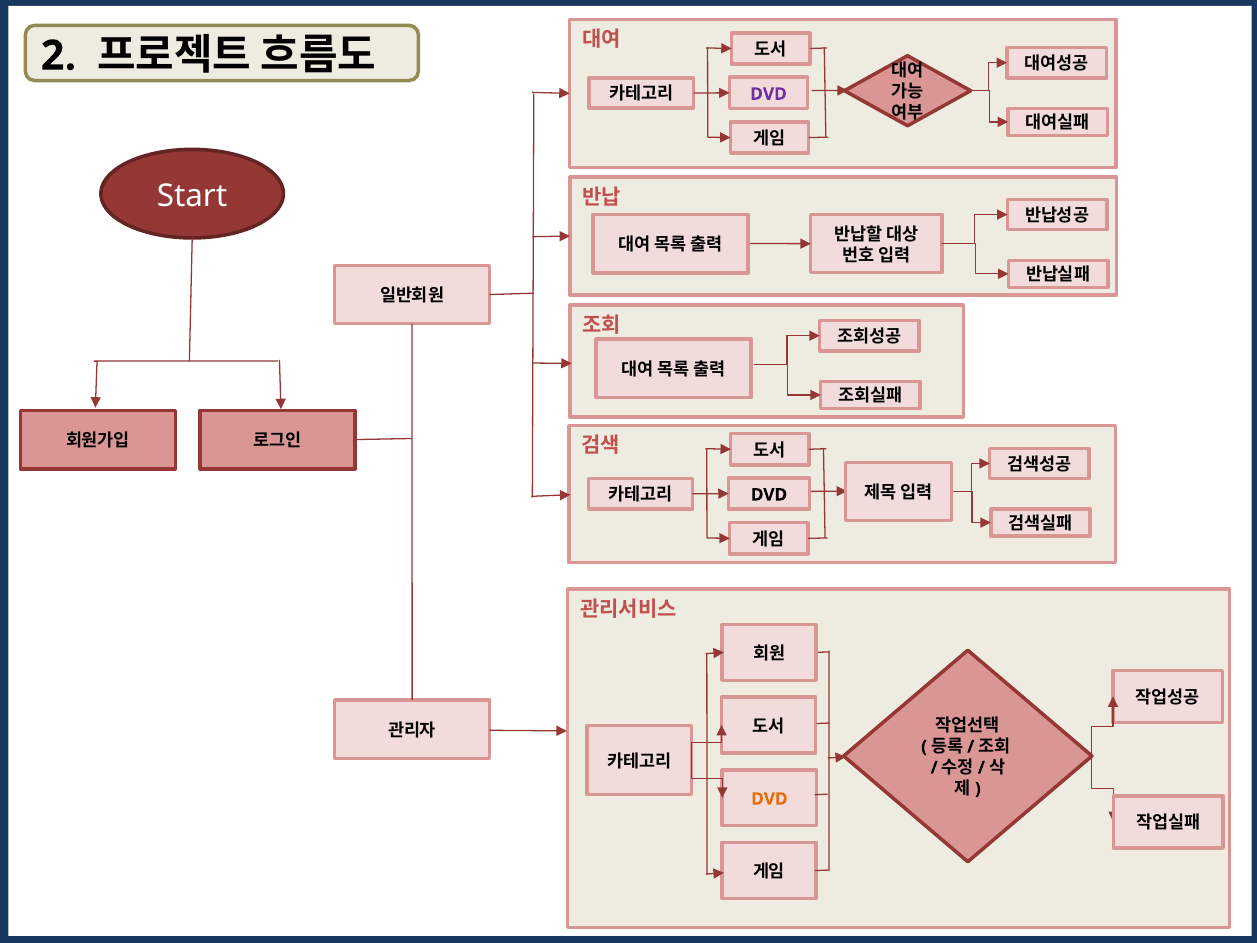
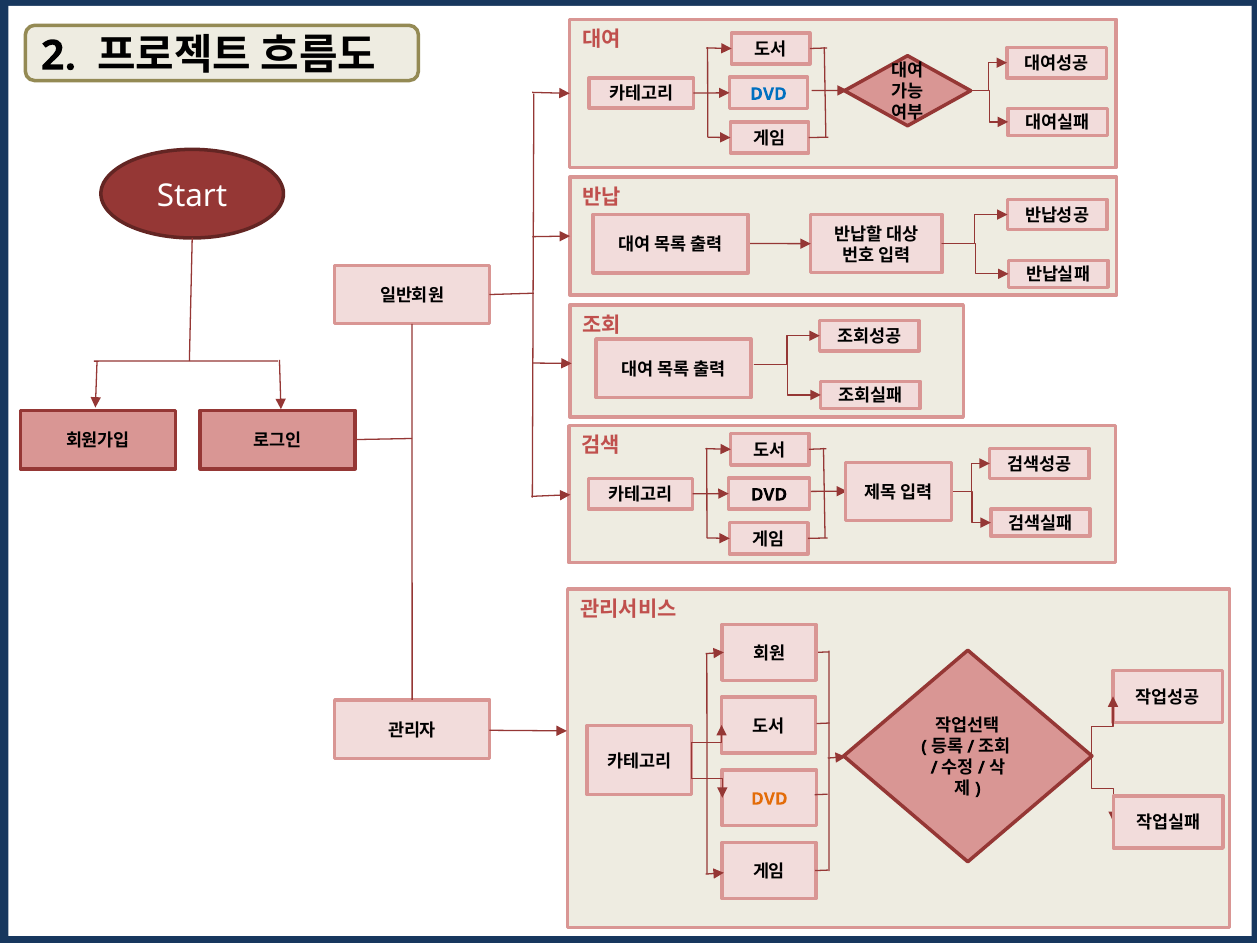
DVD at (769, 94) colour: purple -> blue
